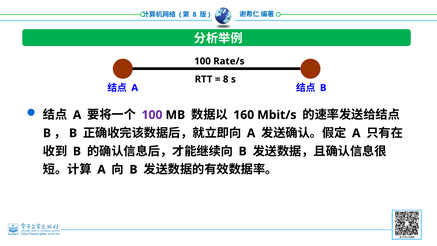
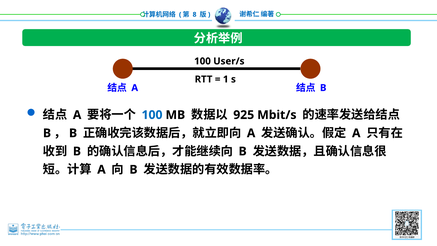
Rate/s: Rate/s -> User/s
8 at (226, 79): 8 -> 1
100 at (152, 115) colour: purple -> blue
160: 160 -> 925
